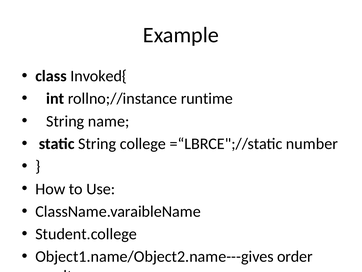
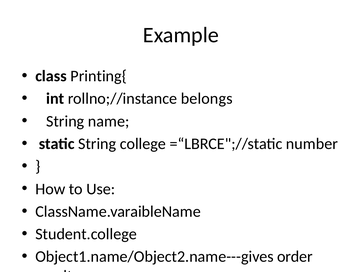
Invoked{: Invoked{ -> Printing{
runtime: runtime -> belongs
